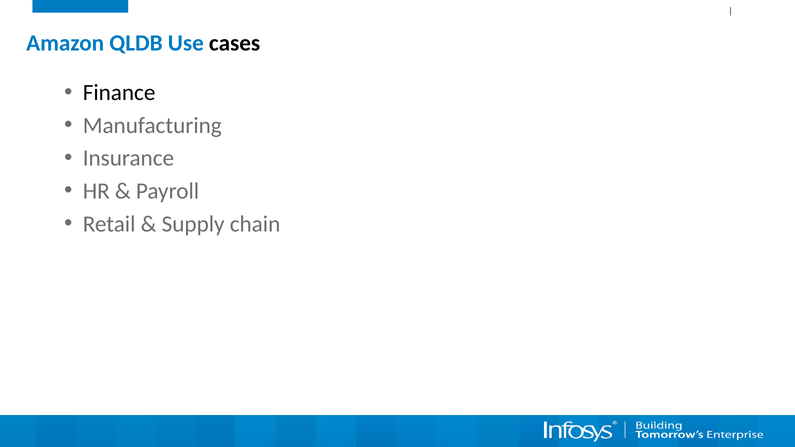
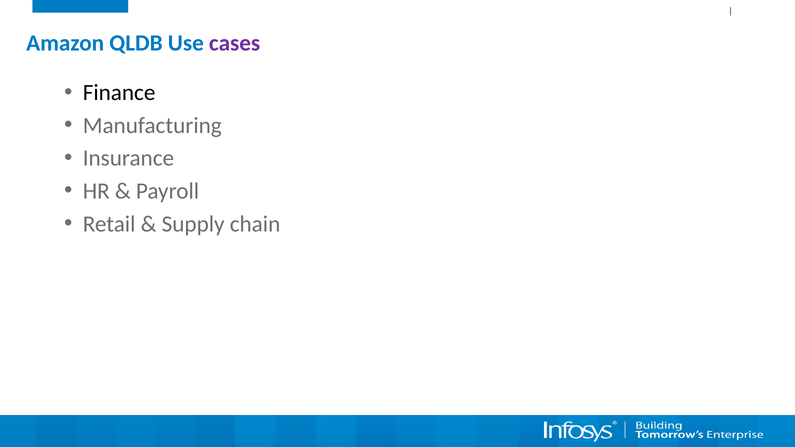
cases colour: black -> purple
